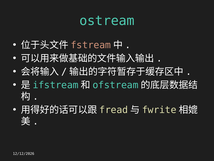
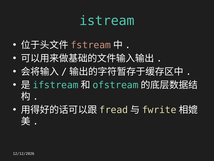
ostream: ostream -> istream
